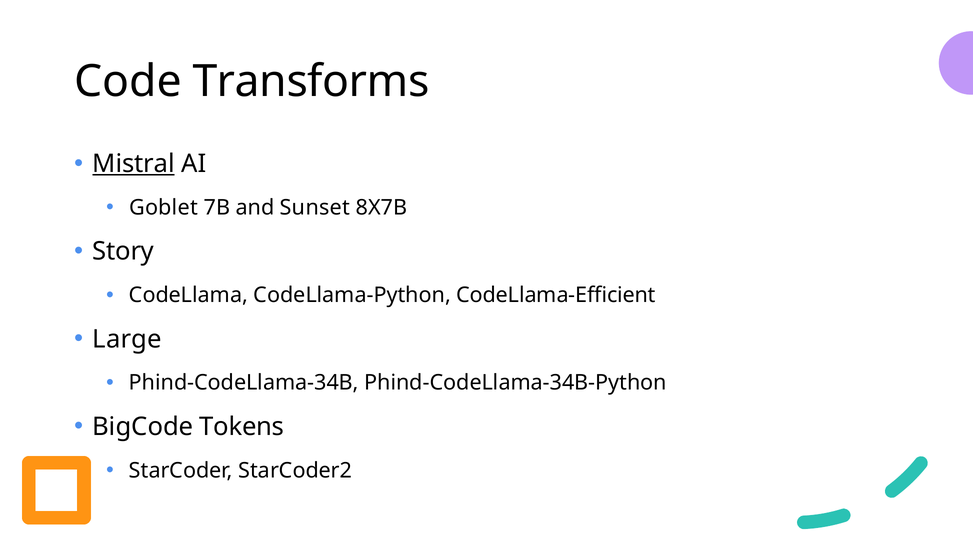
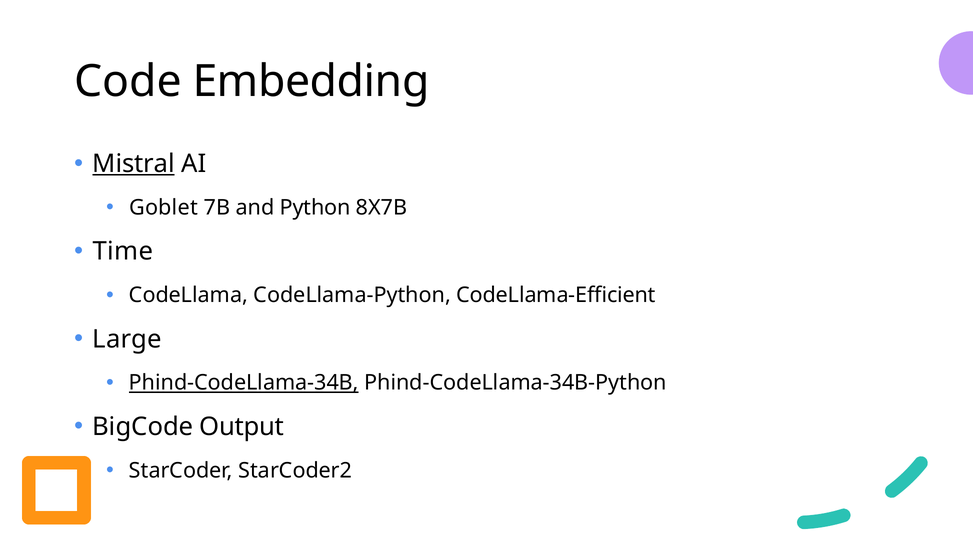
Transforms: Transforms -> Embedding
Sunset: Sunset -> Python
Story: Story -> Time
Phind-CodeLlama-34B underline: none -> present
Tokens: Tokens -> Output
